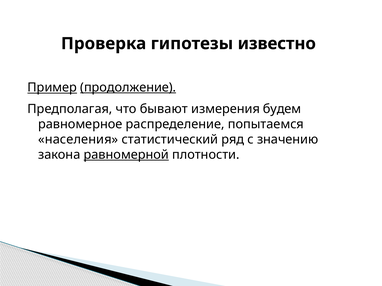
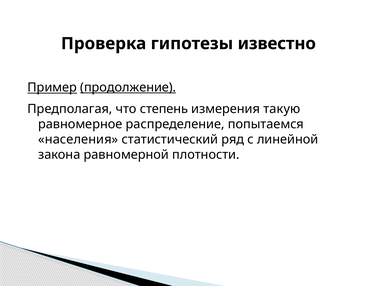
бывают: бывают -> степень
будем: будем -> такую
значению: значению -> линейной
равномерной underline: present -> none
